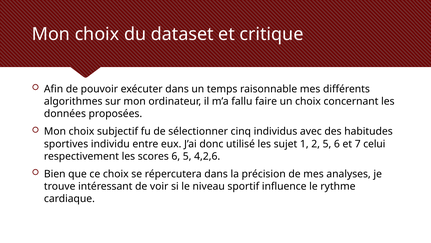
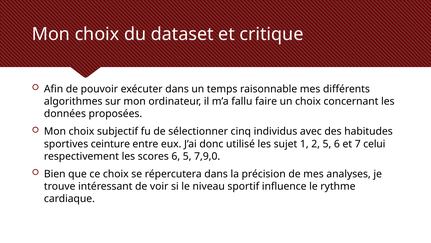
individu: individu -> ceinture
4,2,6: 4,2,6 -> 7,9,0
